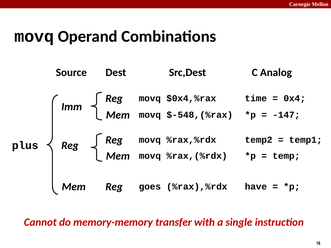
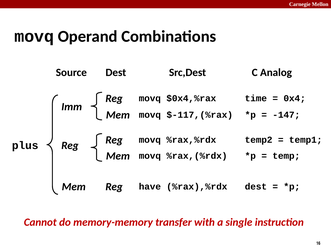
$-548,(%rax: $-548,(%rax -> $-117,(%rax
goes: goes -> have
%rax),%rdx have: have -> dest
